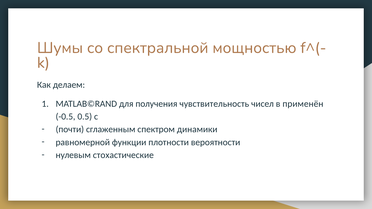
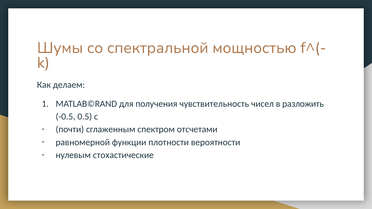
применён: применён -> разложить
динамики: динамики -> отсчетами
